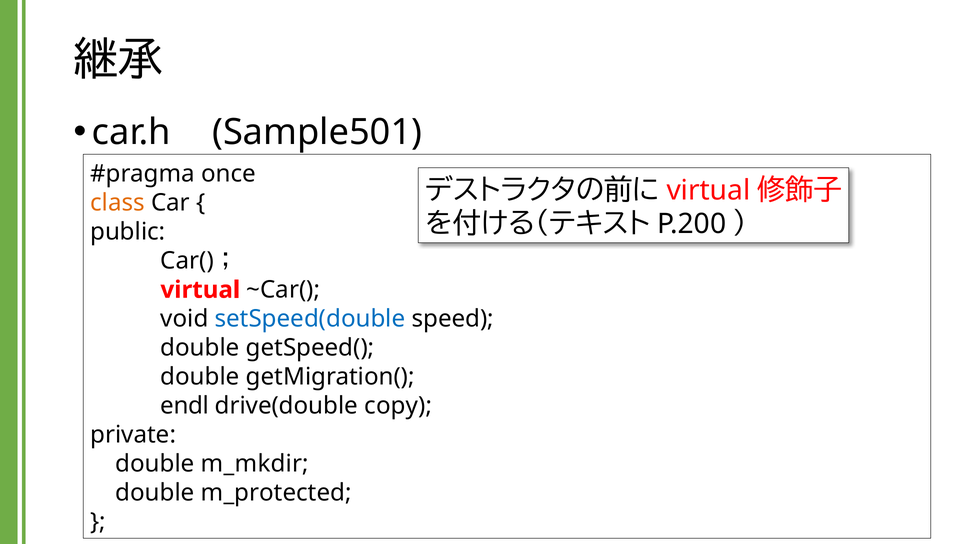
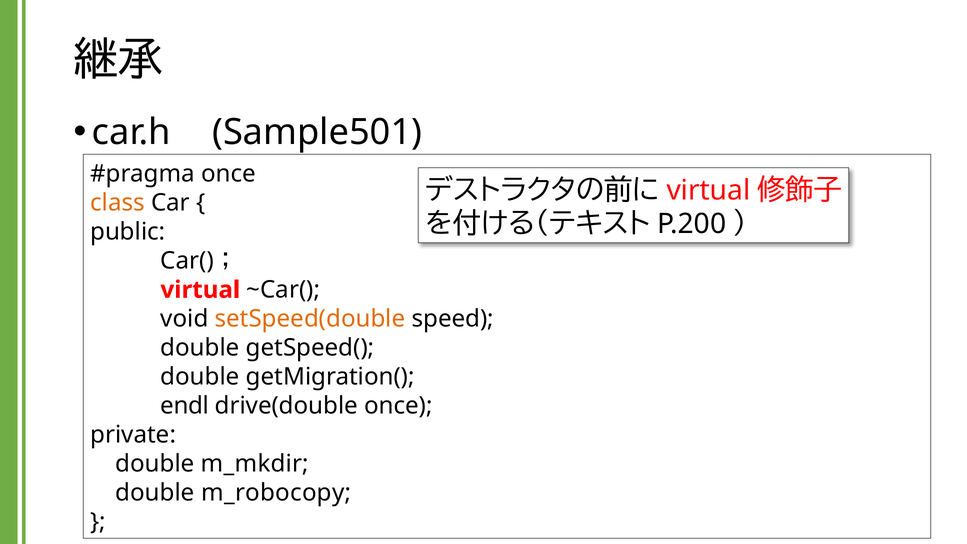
setSpeed(double colour: blue -> orange
drive(double copy: copy -> once
m_protected: m_protected -> m_robocopy
